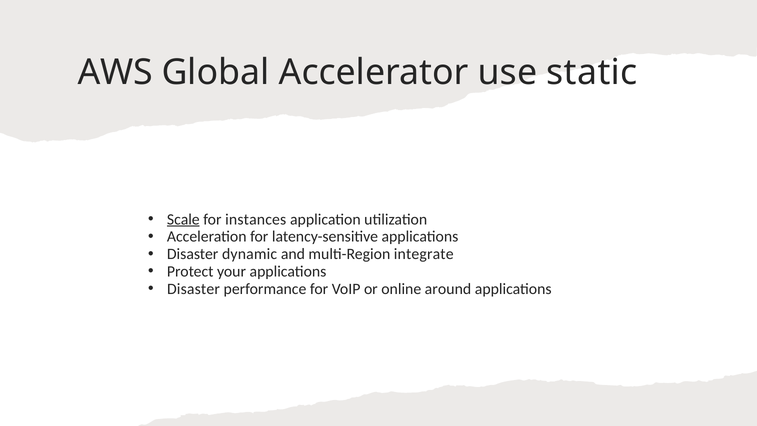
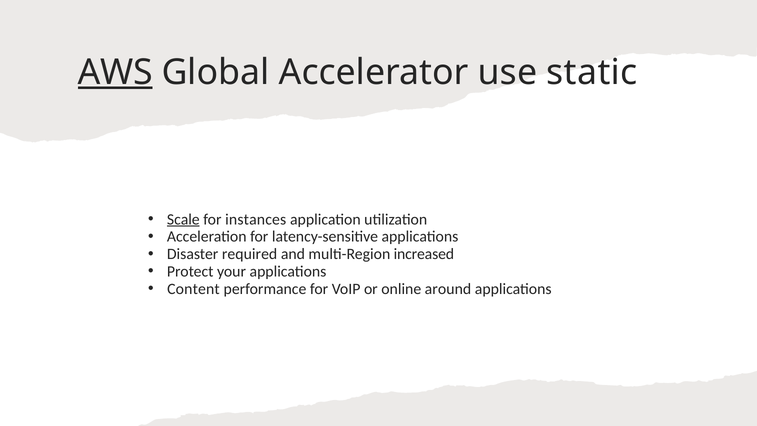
AWS underline: none -> present
dynamic: dynamic -> required
integrate: integrate -> increased
Disaster at (193, 289): Disaster -> Content
